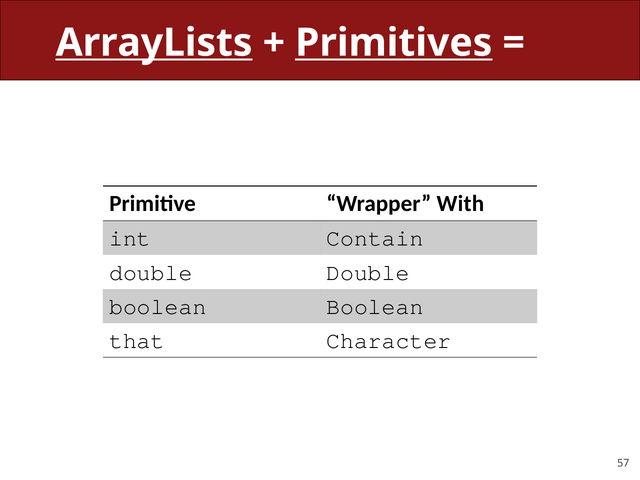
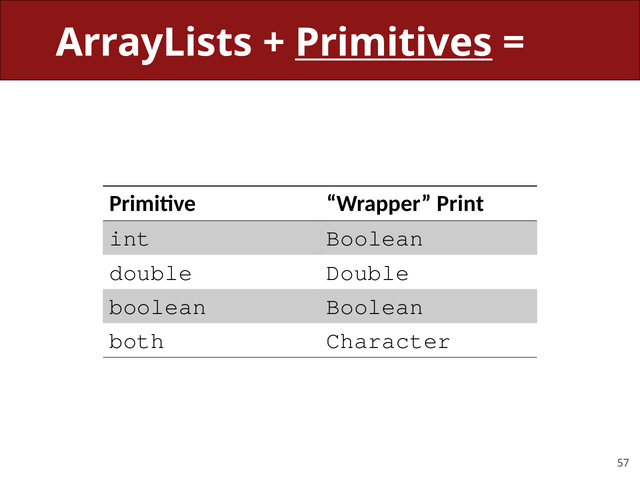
ArrayLists underline: present -> none
With: With -> Print
int Contain: Contain -> Boolean
that: that -> both
